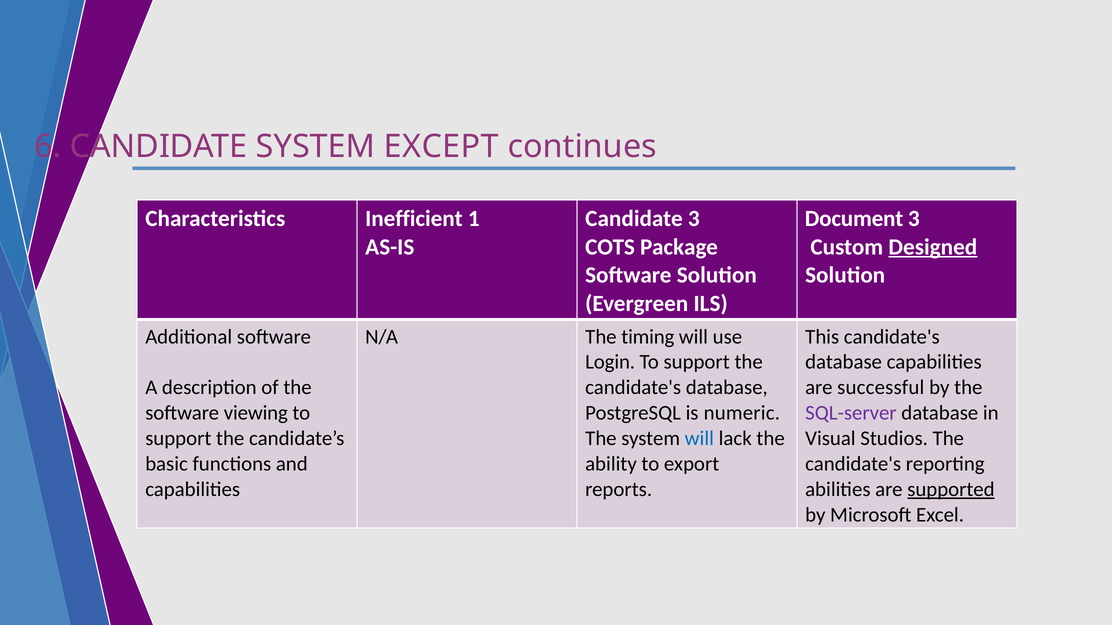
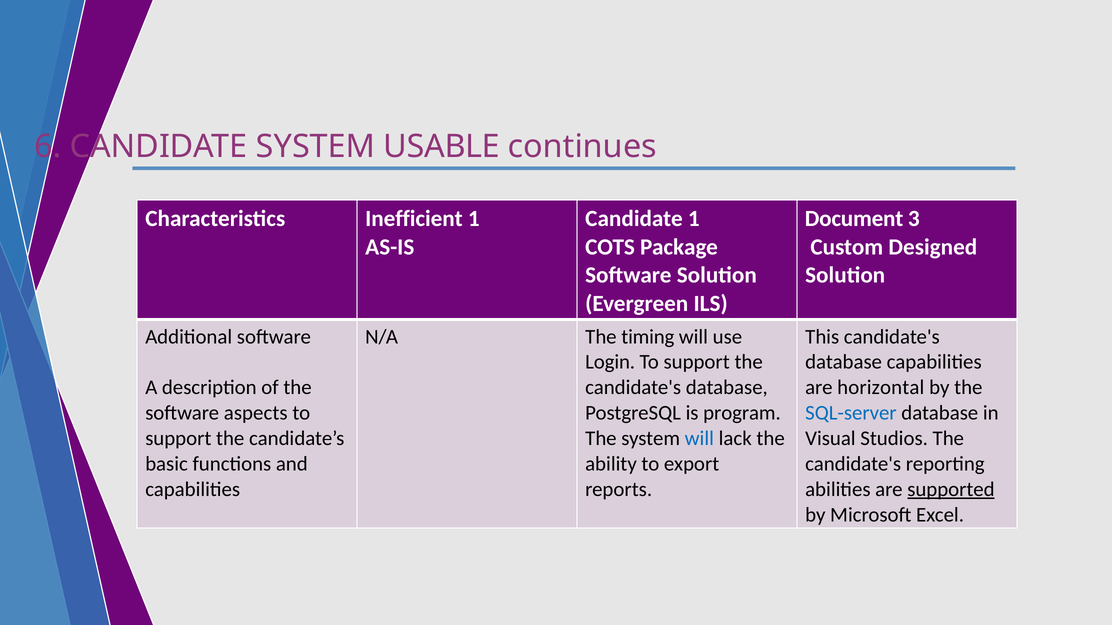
EXCEPT: EXCEPT -> USABLE
Candidate 3: 3 -> 1
Designed underline: present -> none
successful: successful -> horizontal
viewing: viewing -> aspects
numeric: numeric -> program
SQL-server colour: purple -> blue
